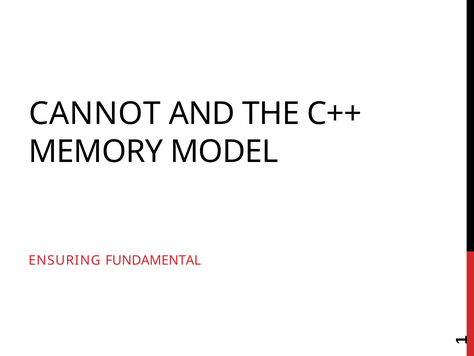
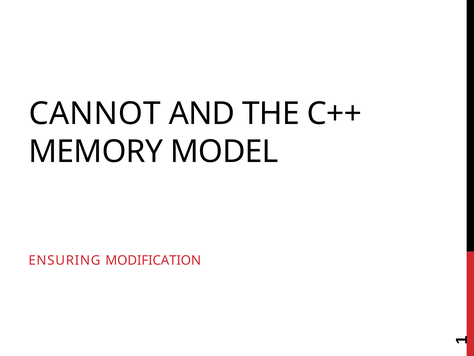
FUNDAMENTAL: FUNDAMENTAL -> MODIFICATION
